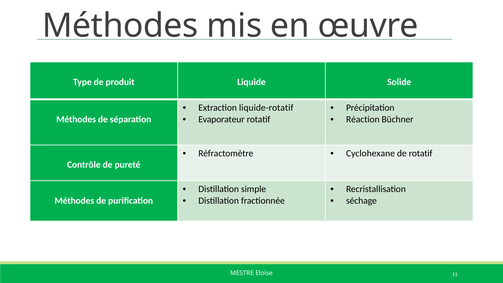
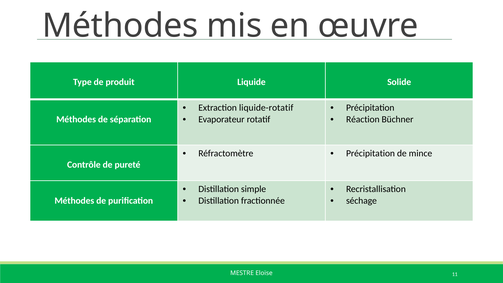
Cyclohexane at (370, 153): Cyclohexane -> Précipitation
de rotatif: rotatif -> mince
